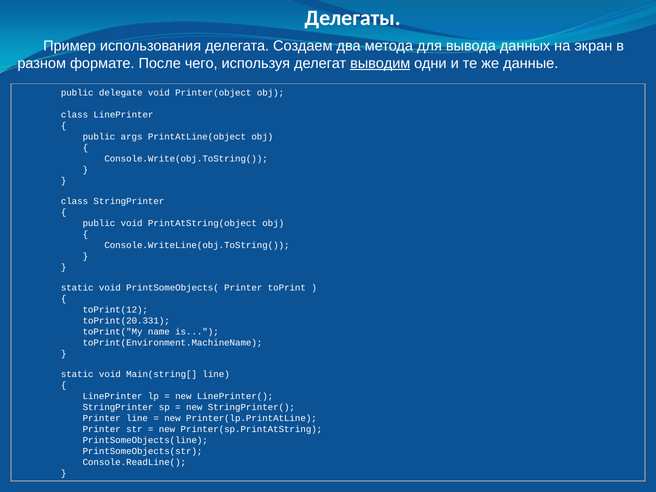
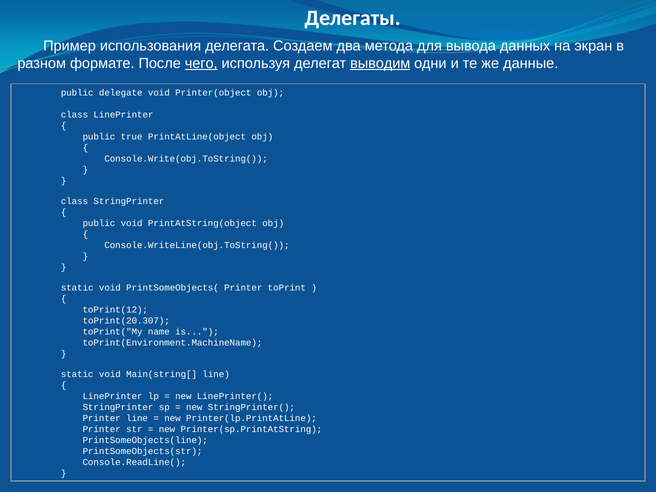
чего underline: none -> present
args: args -> true
toPrint(20.331: toPrint(20.331 -> toPrint(20.307
